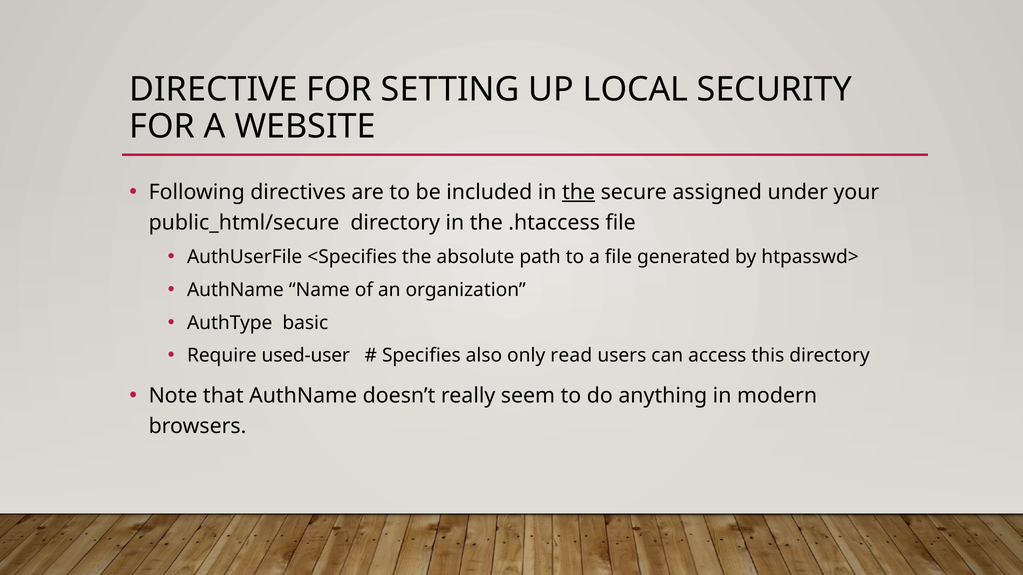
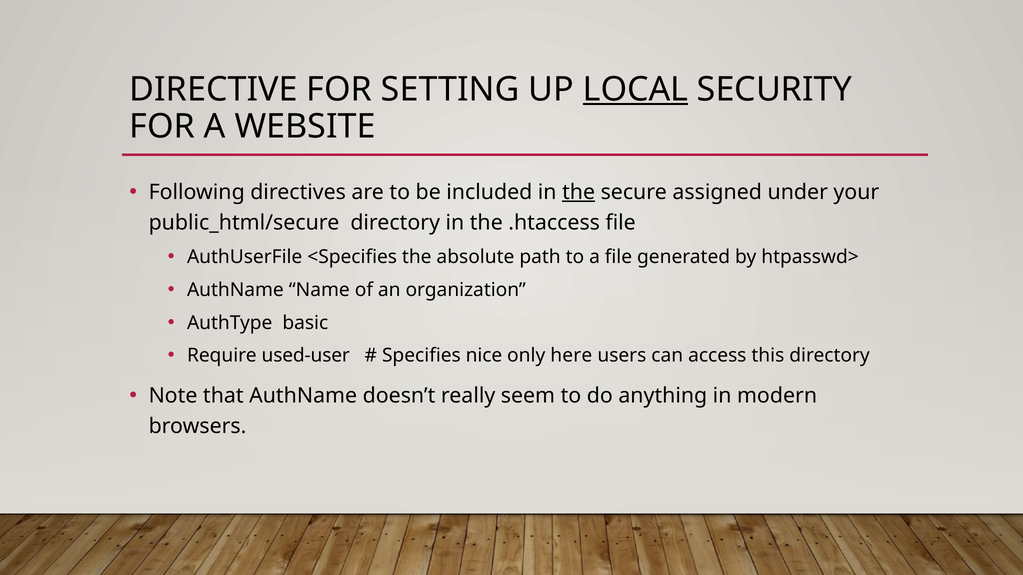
LOCAL underline: none -> present
also: also -> nice
read: read -> here
